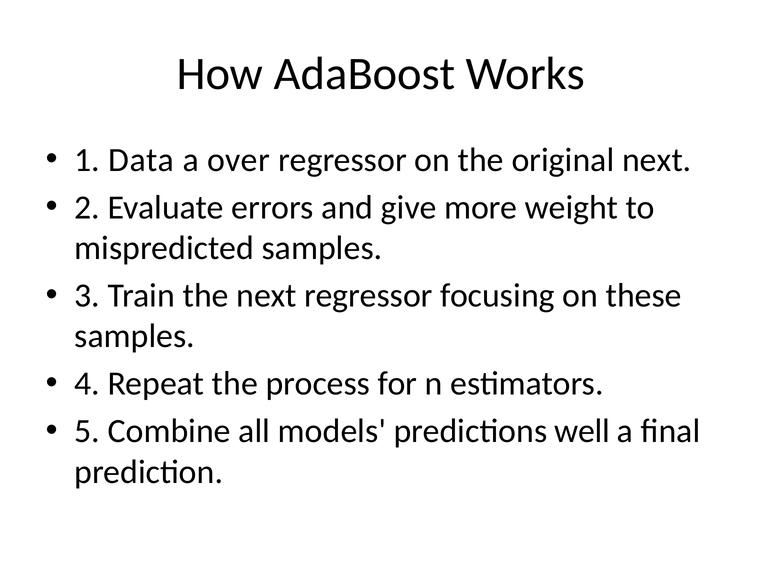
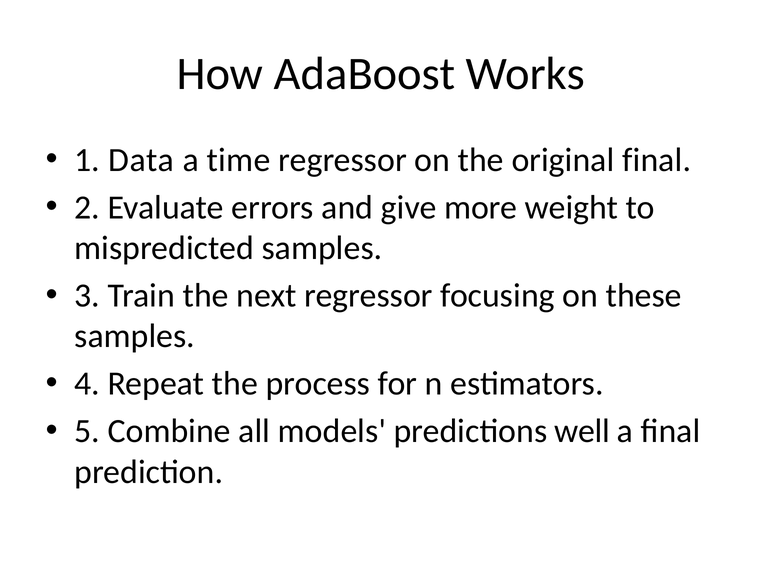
over: over -> time
original next: next -> final
